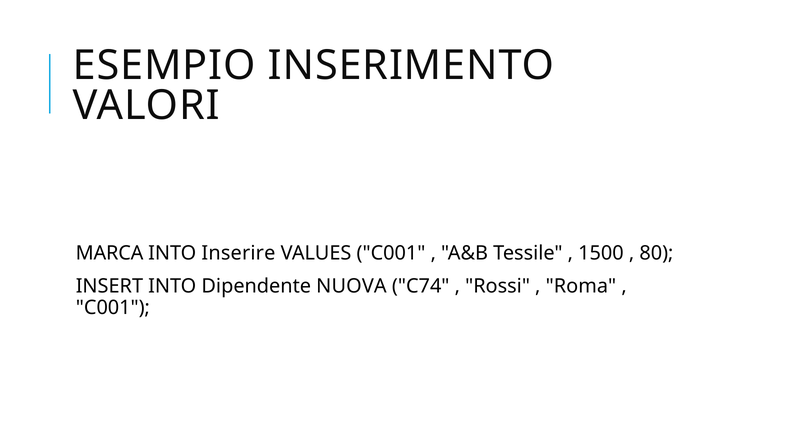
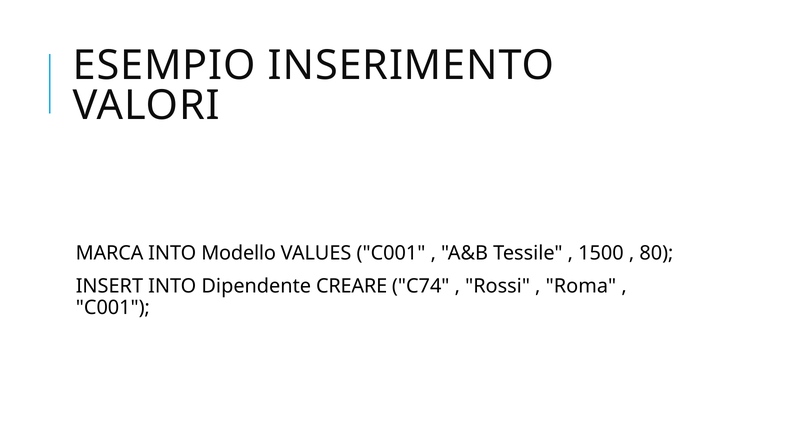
Inserire: Inserire -> Modello
NUOVA: NUOVA -> CREARE
